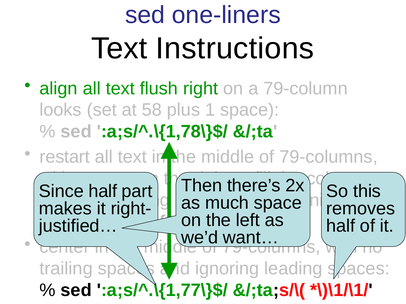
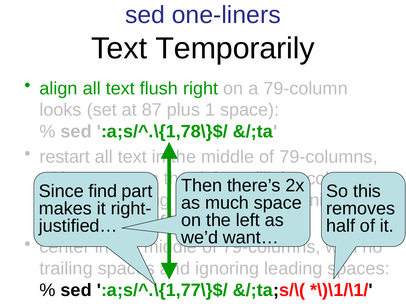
Instructions: Instructions -> Temporarily
58: 58 -> 87
half at (103, 192): half -> find
